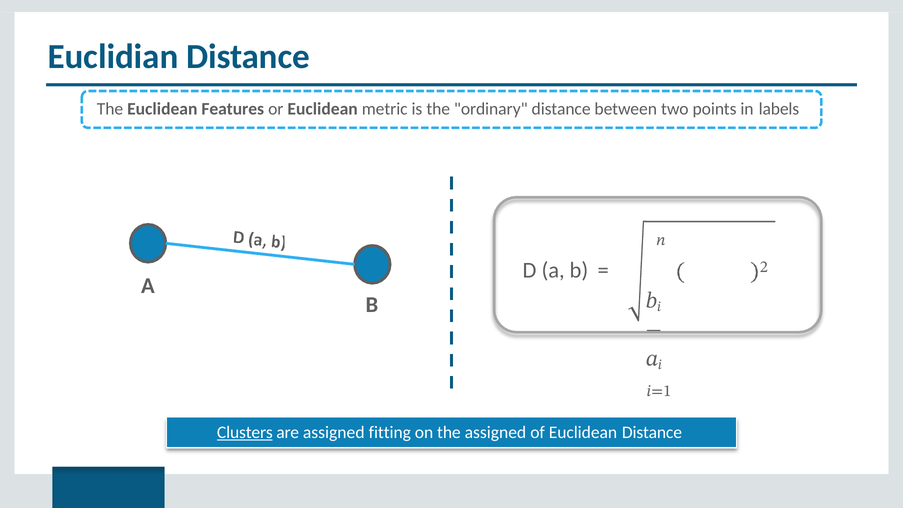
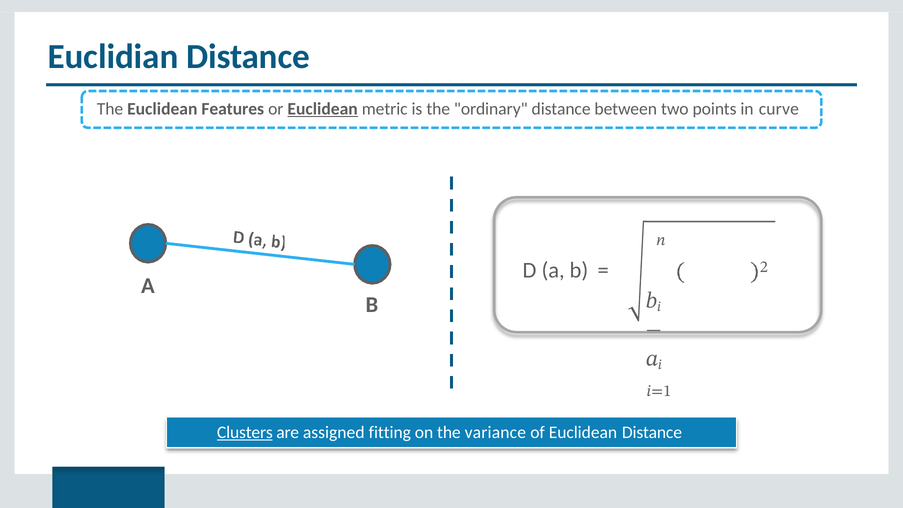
Euclidean at (323, 109) underline: none -> present
labels: labels -> curve
the assigned: assigned -> variance
